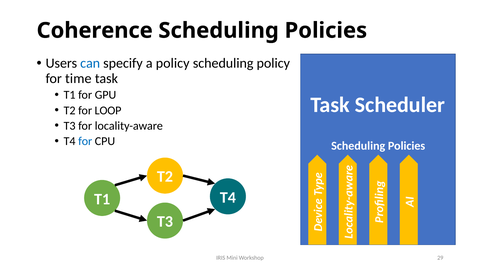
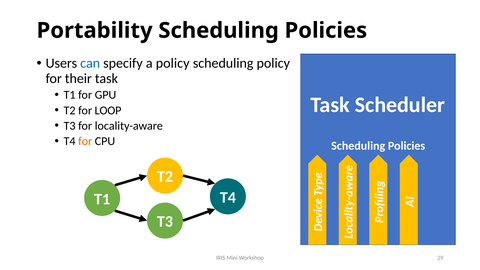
Coherence: Coherence -> Portability
time: time -> their
for at (85, 141) colour: blue -> orange
